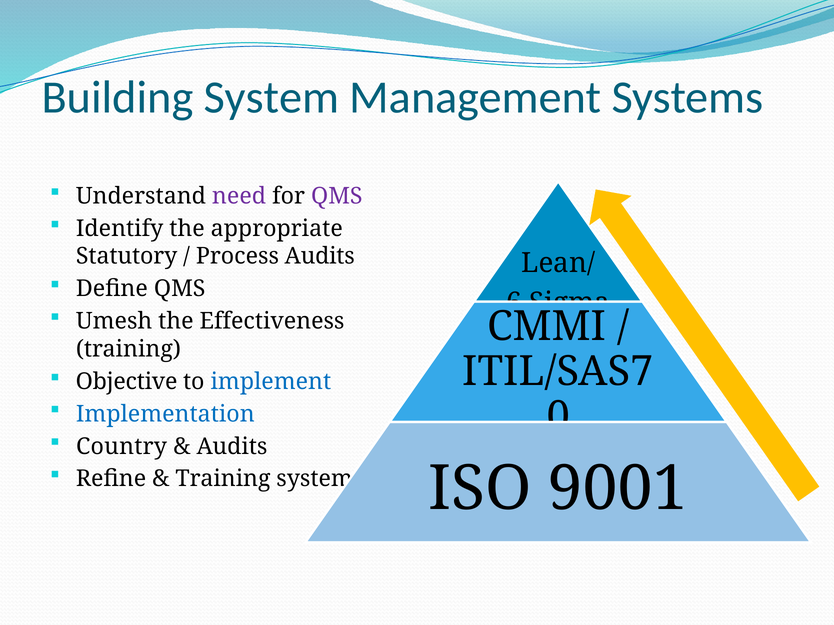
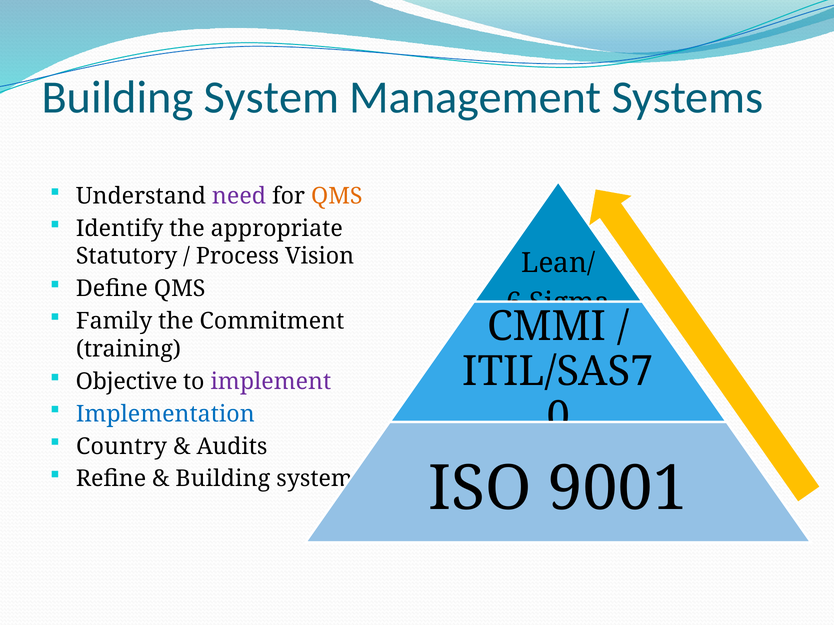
QMS at (337, 196) colour: purple -> orange
Process Audits: Audits -> Vision
Umesh: Umesh -> Family
Effectiveness: Effectiveness -> Commitment
implement colour: blue -> purple
Training at (223, 479): Training -> Building
